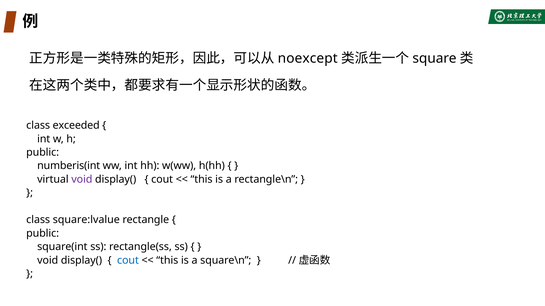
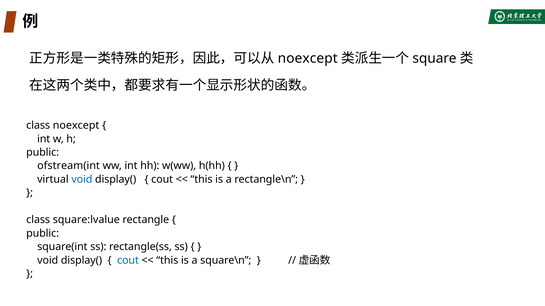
class exceeded: exceeded -> noexcept
numberis(int: numberis(int -> ofstream(int
void at (82, 180) colour: purple -> blue
